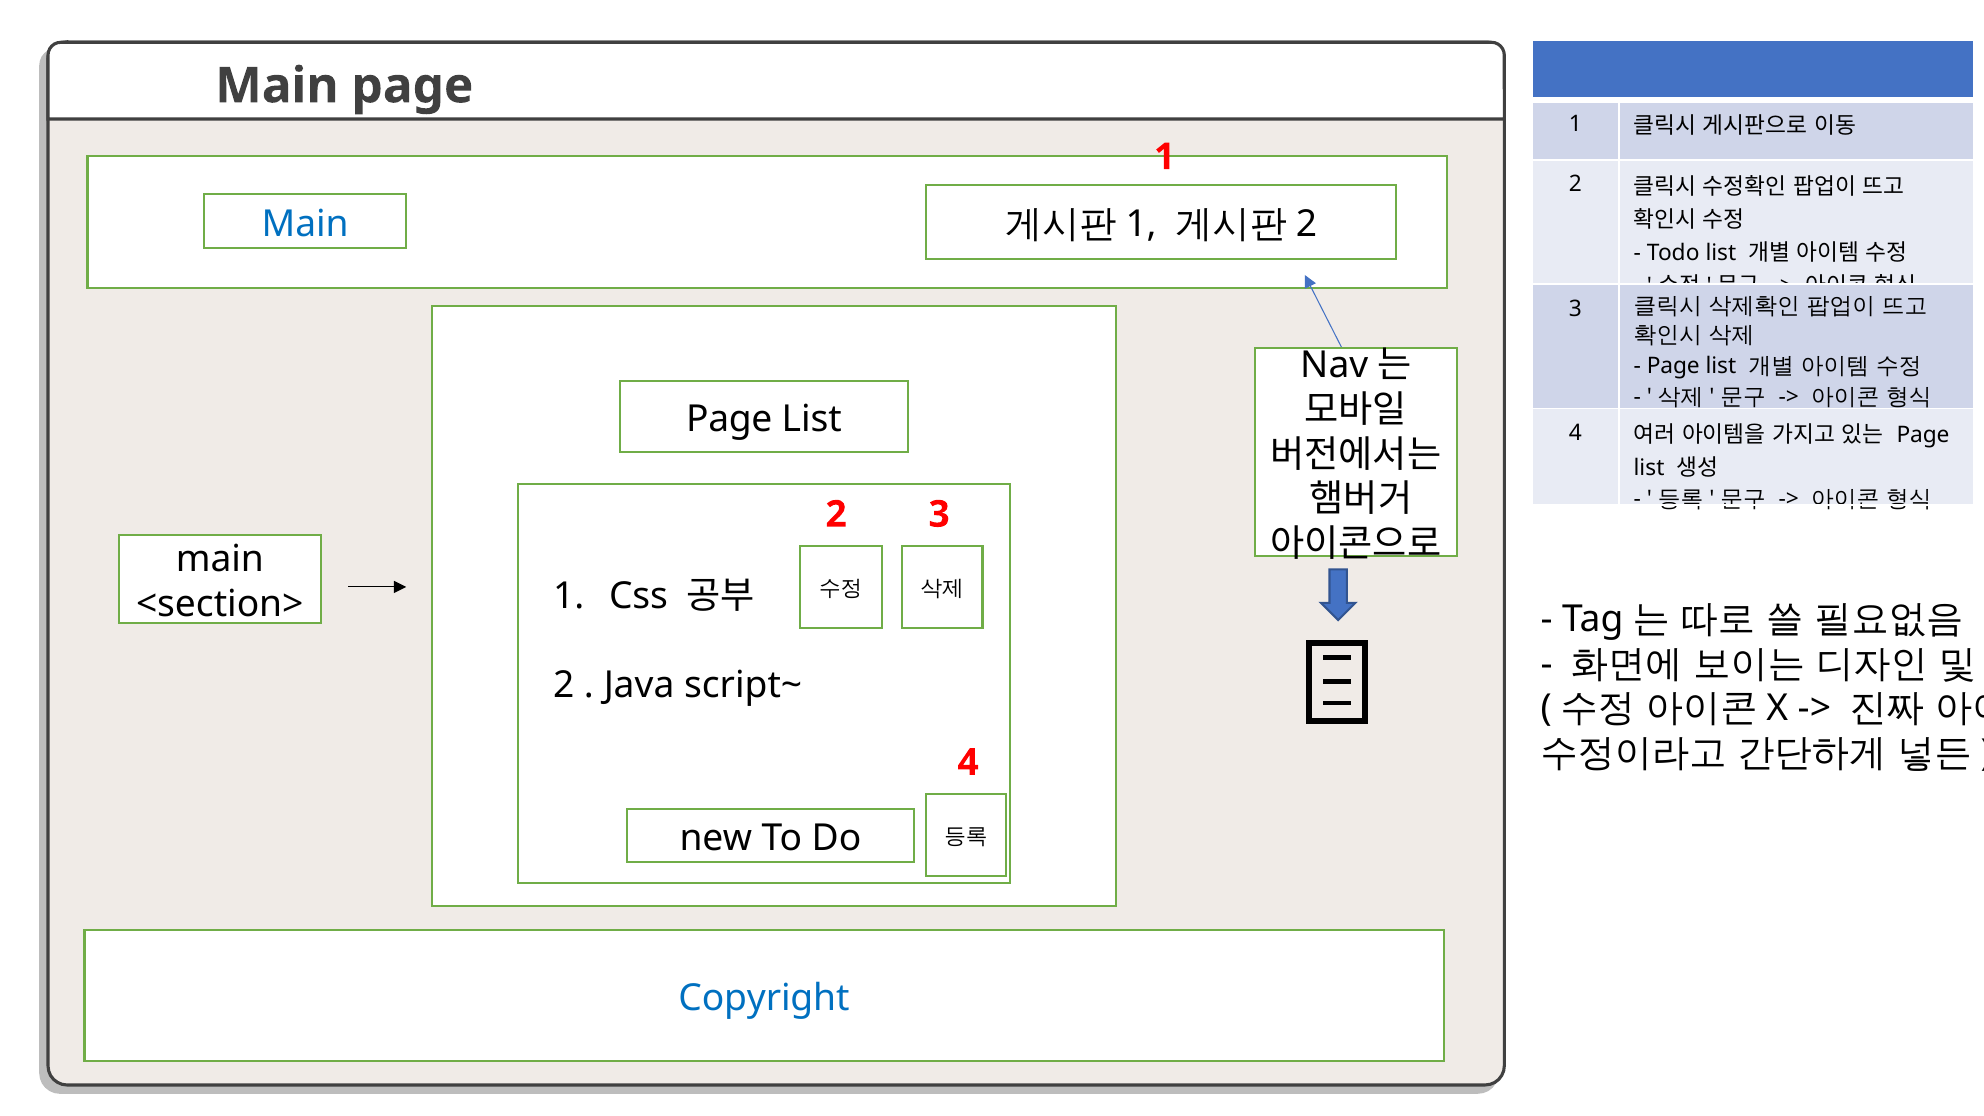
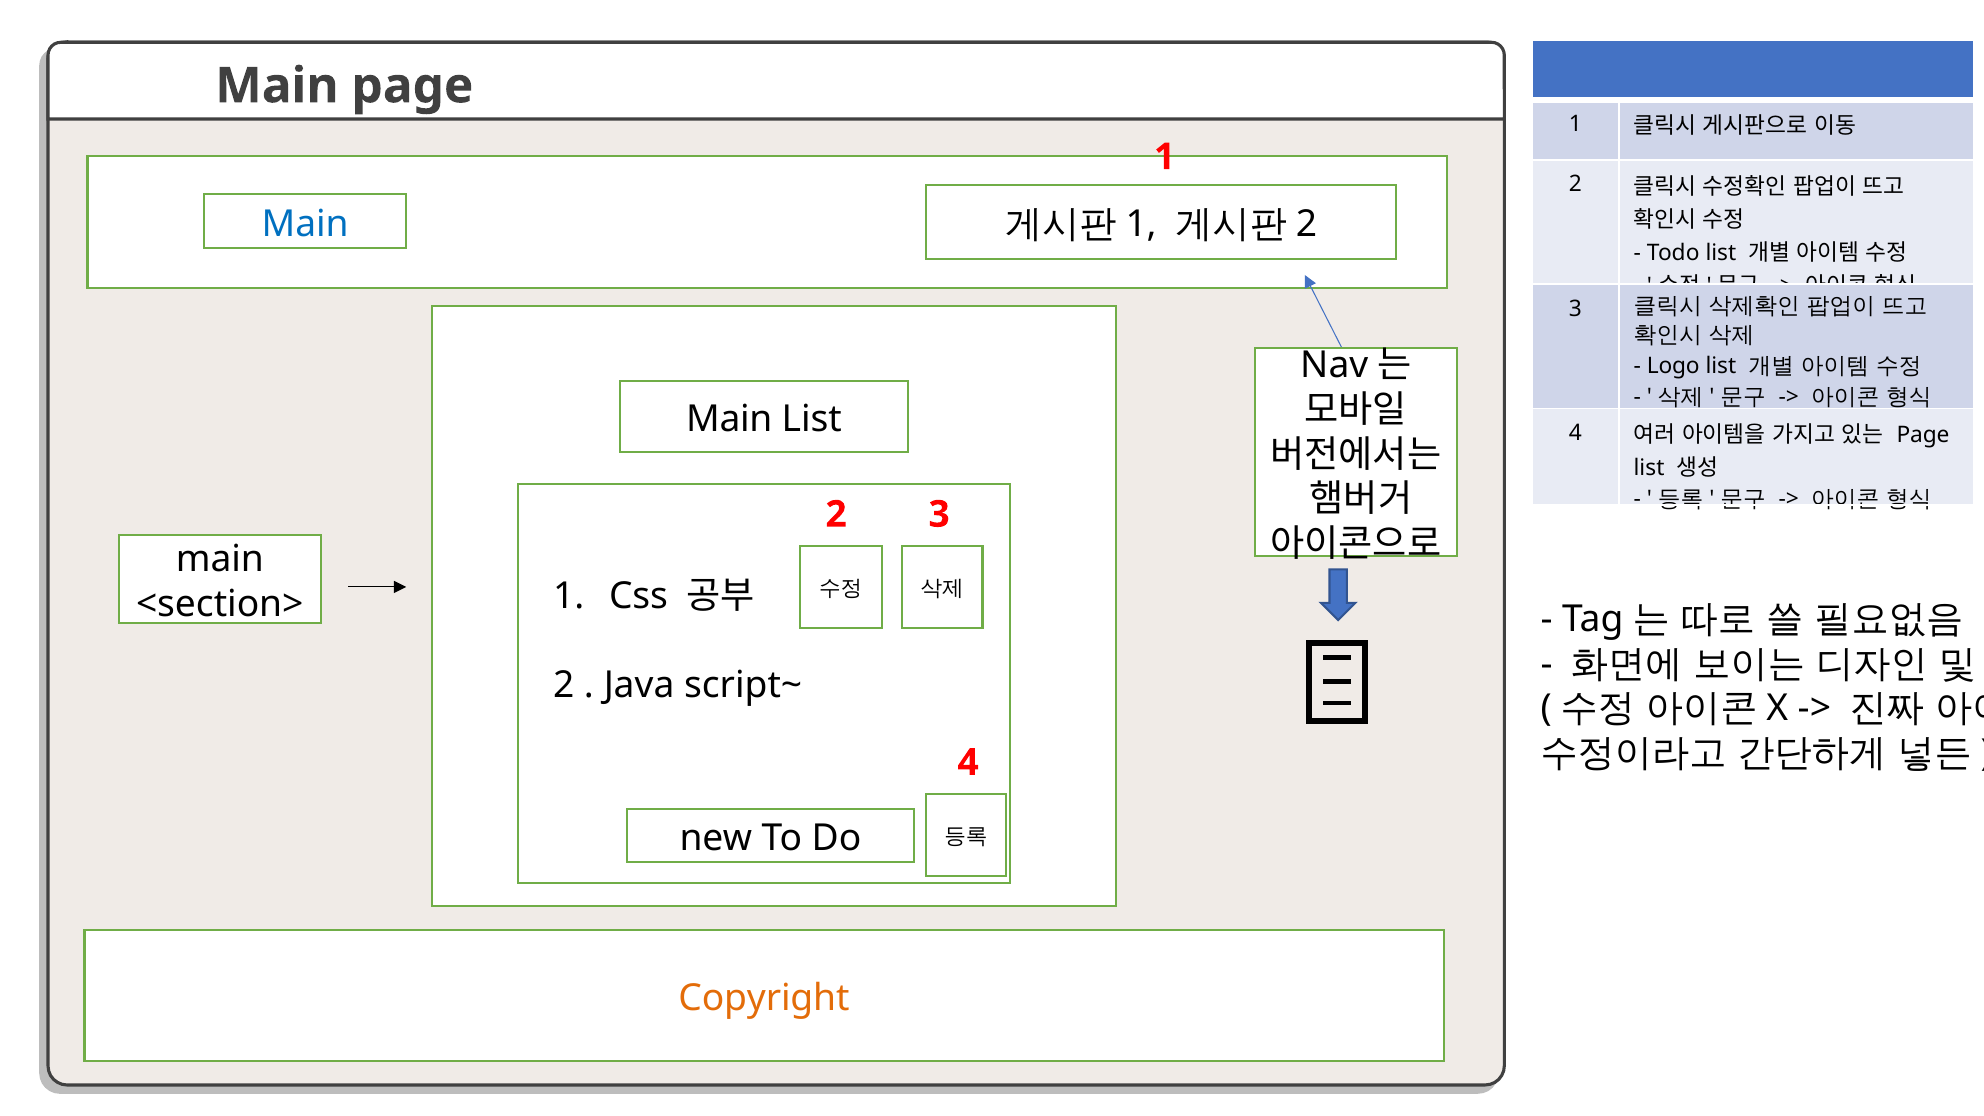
Page at (1673, 366): Page -> Logo
Page at (729, 419): Page -> Main
Copyright colour: blue -> orange
